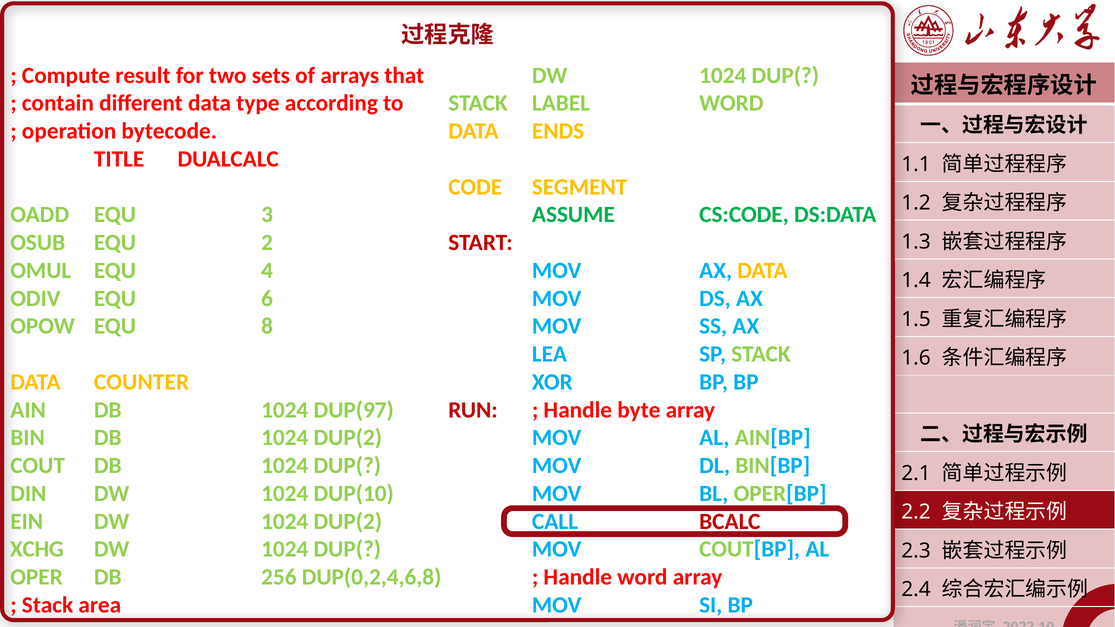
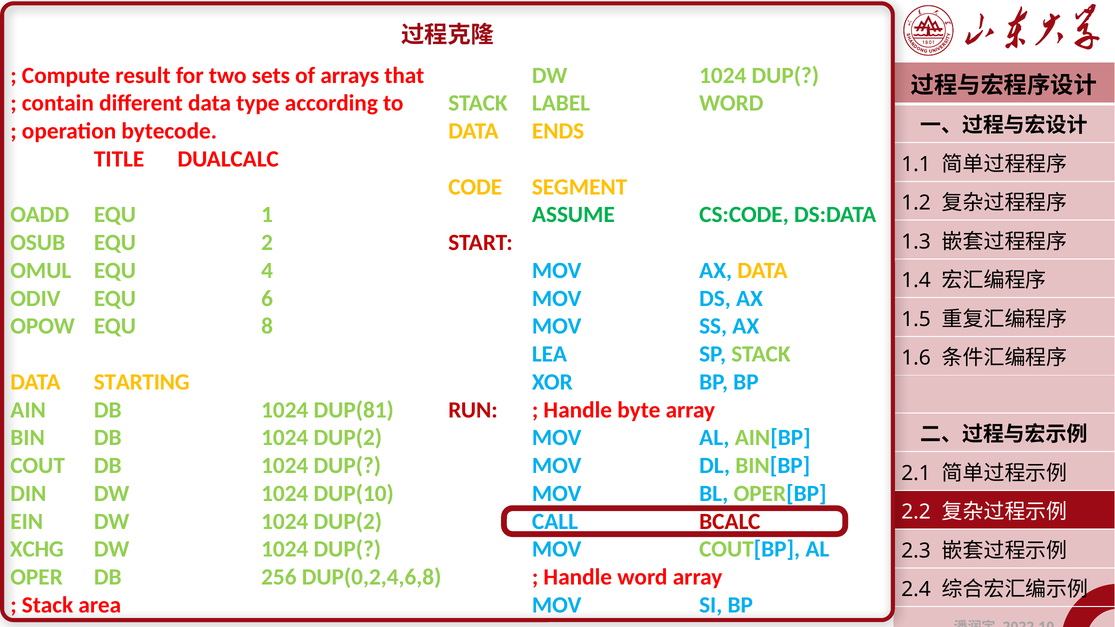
3: 3 -> 1
COUNTER: COUNTER -> STARTING
DUP(97: DUP(97 -> DUP(81
